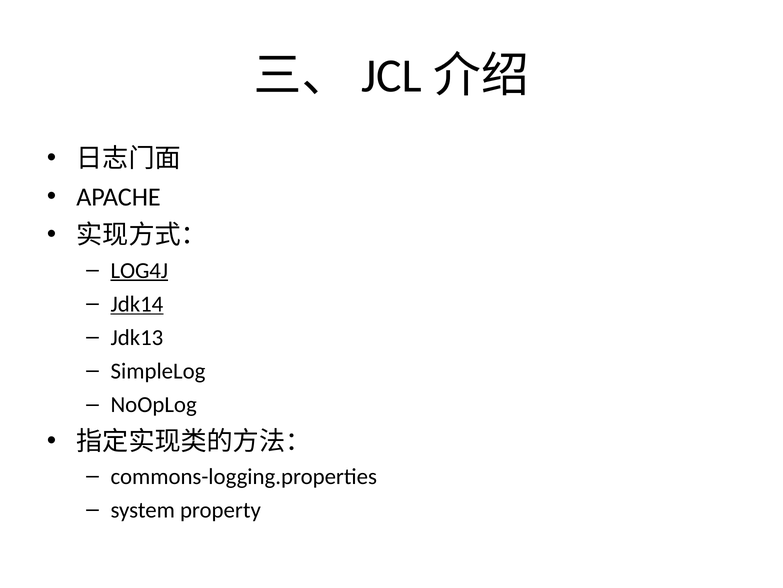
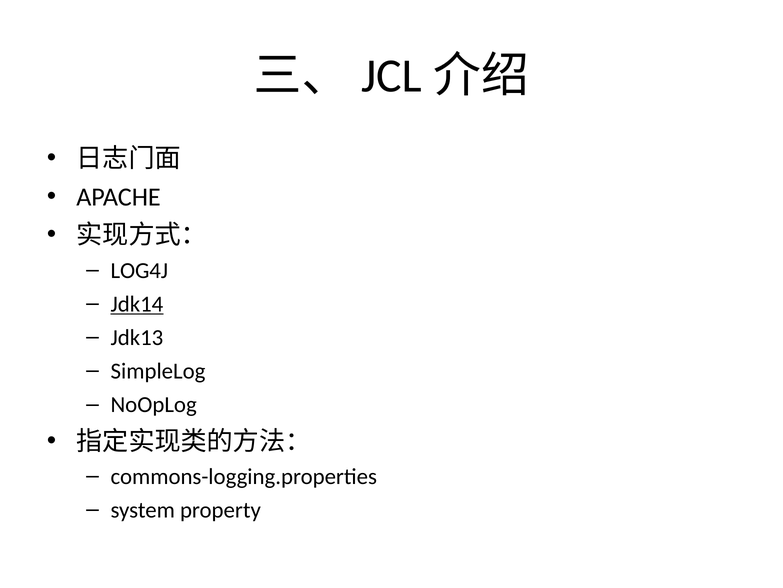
LOG4J underline: present -> none
